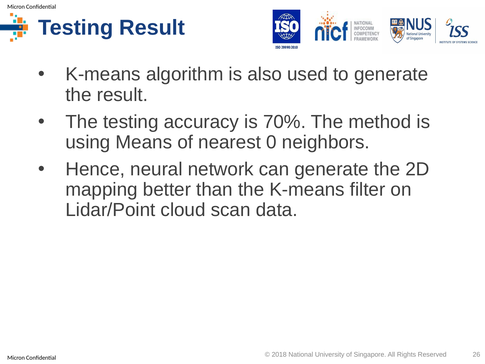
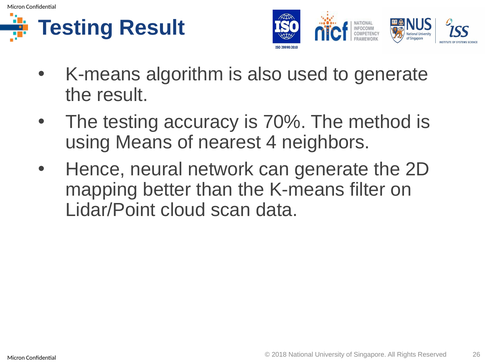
0: 0 -> 4
